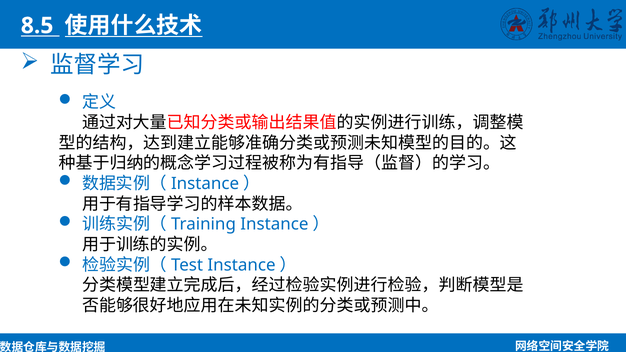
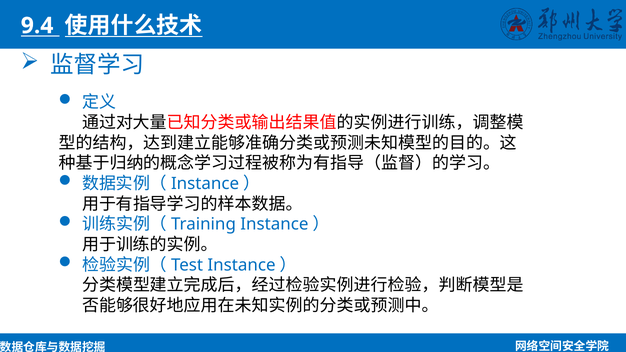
8.5: 8.5 -> 9.4
